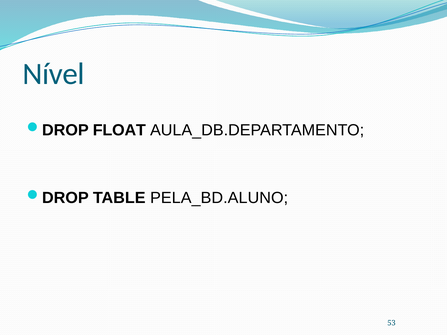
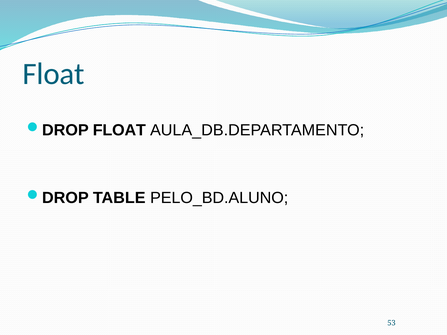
Nível at (54, 74): Nível -> Float
PELA_BD.ALUNO: PELA_BD.ALUNO -> PELO_BD.ALUNO
